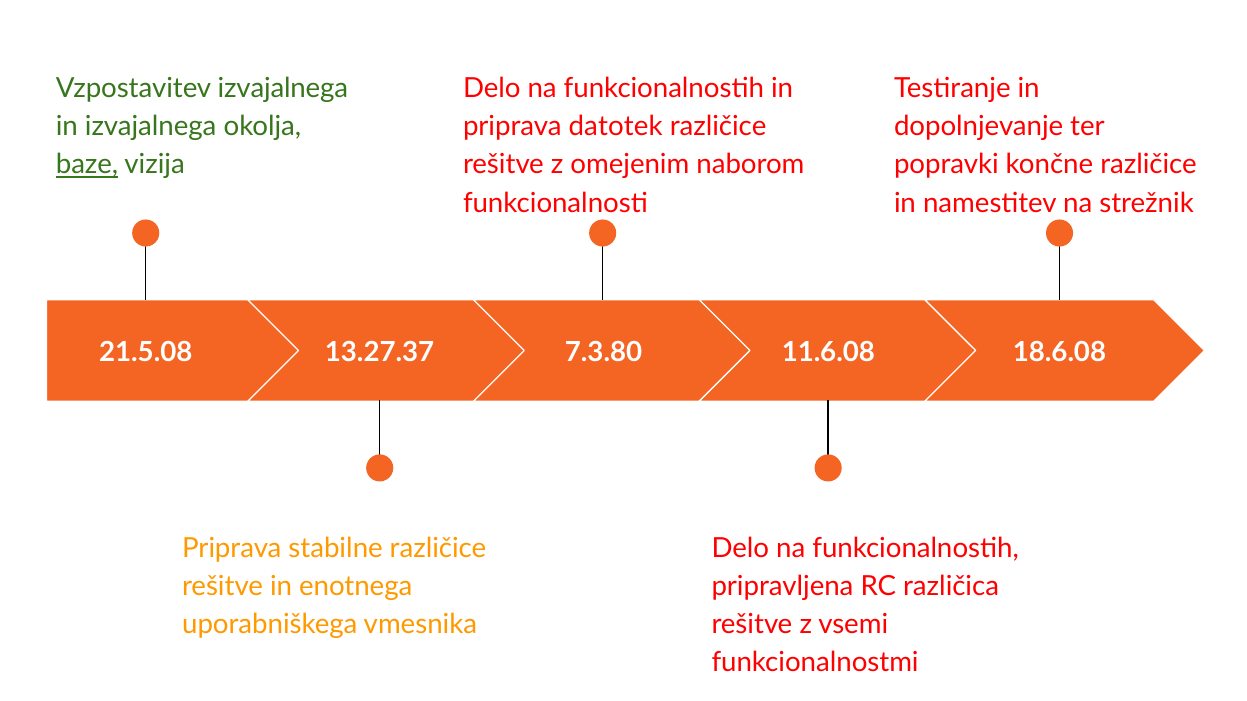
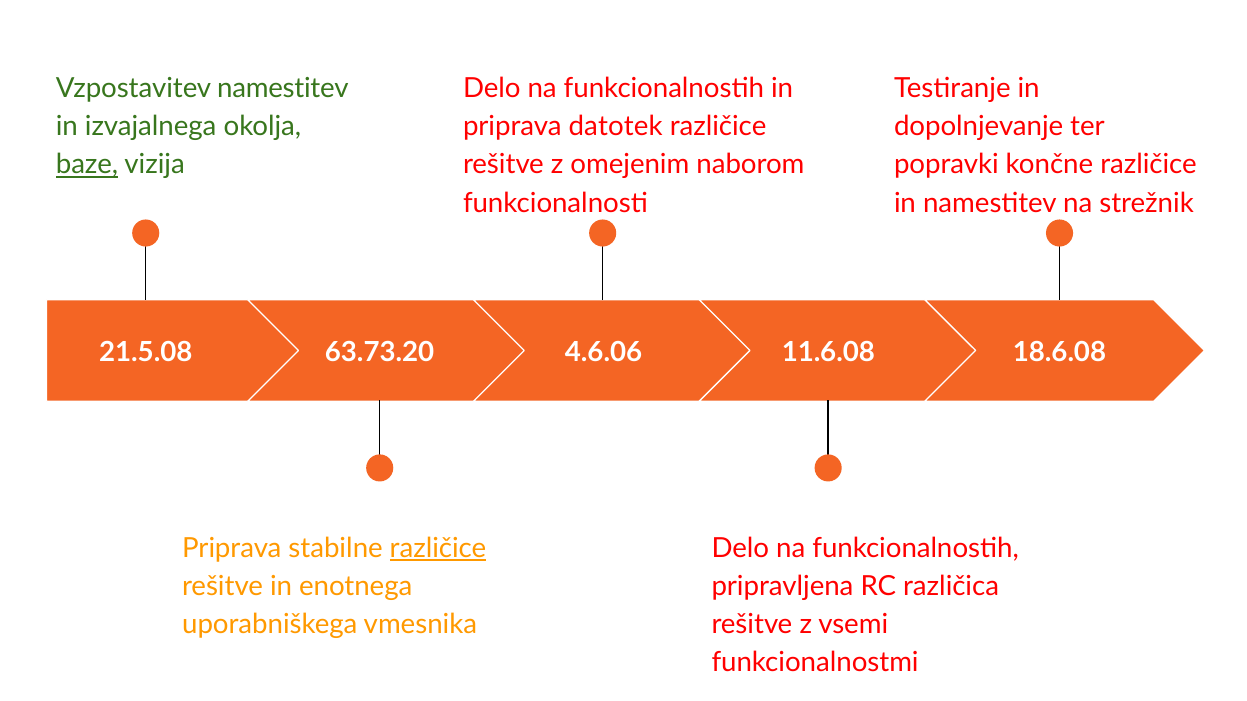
Vzpostavitev izvajalnega: izvajalnega -> namestitev
13.27.37: 13.27.37 -> 63.73.20
7.3.80: 7.3.80 -> 4.6.06
različice at (438, 548) underline: none -> present
